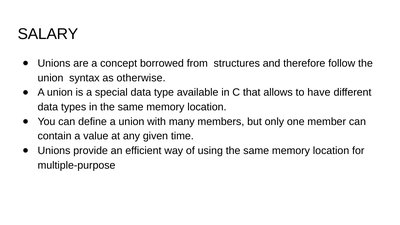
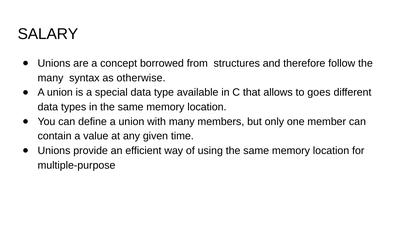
union at (51, 78): union -> many
have: have -> goes
